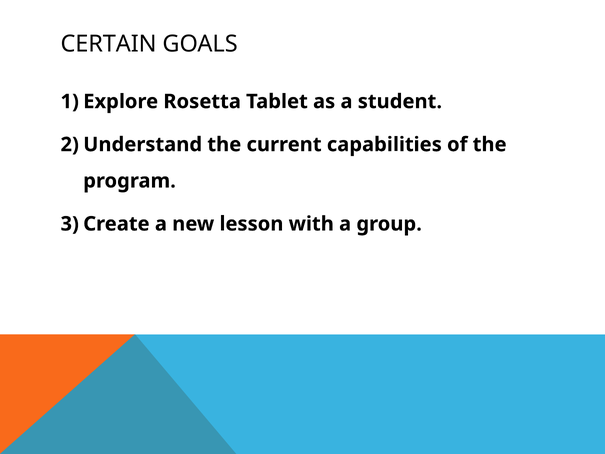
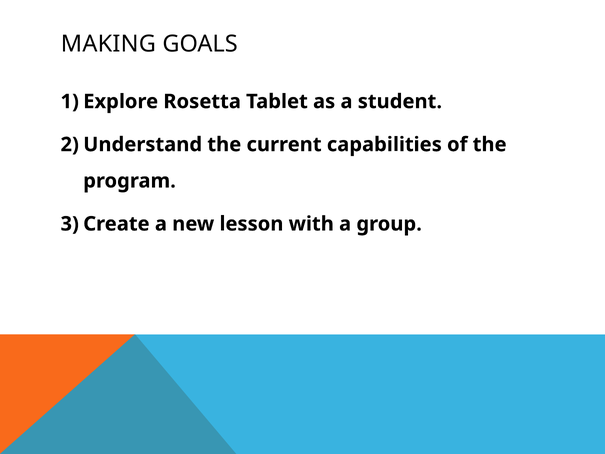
CERTAIN: CERTAIN -> MAKING
